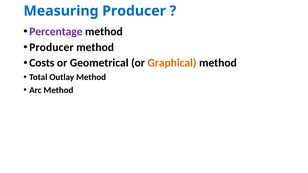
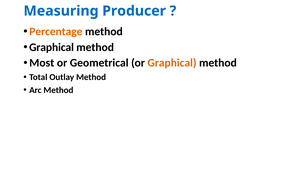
Percentage colour: purple -> orange
Producer at (51, 47): Producer -> Graphical
Costs: Costs -> Most
